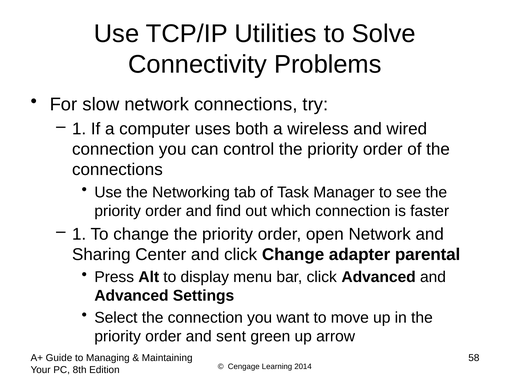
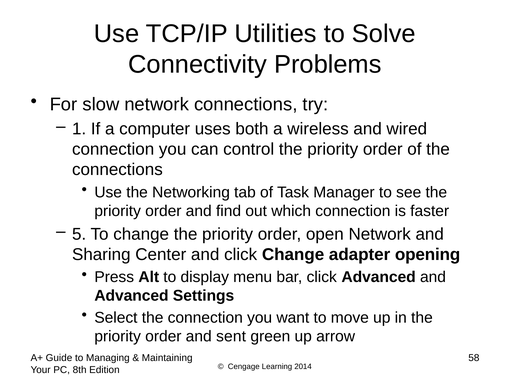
1 at (79, 234): 1 -> 5
parental: parental -> opening
